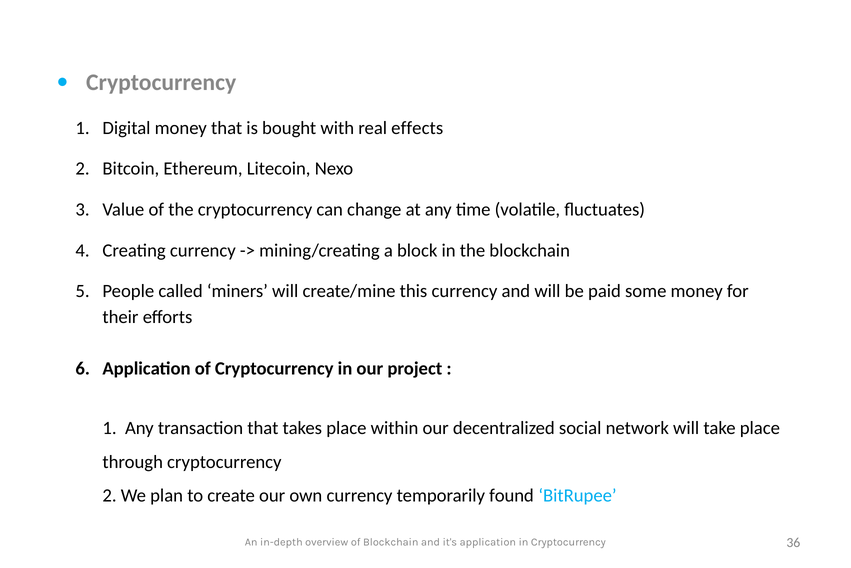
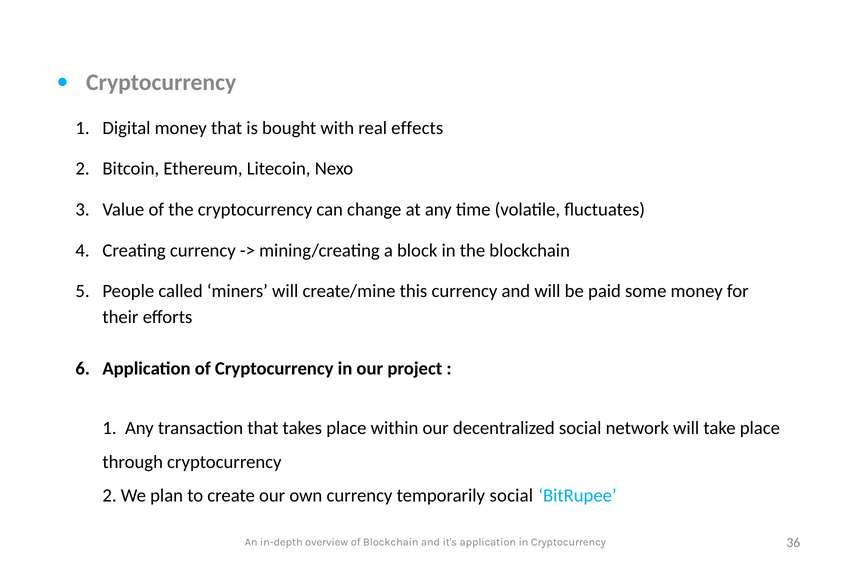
temporarily found: found -> social
